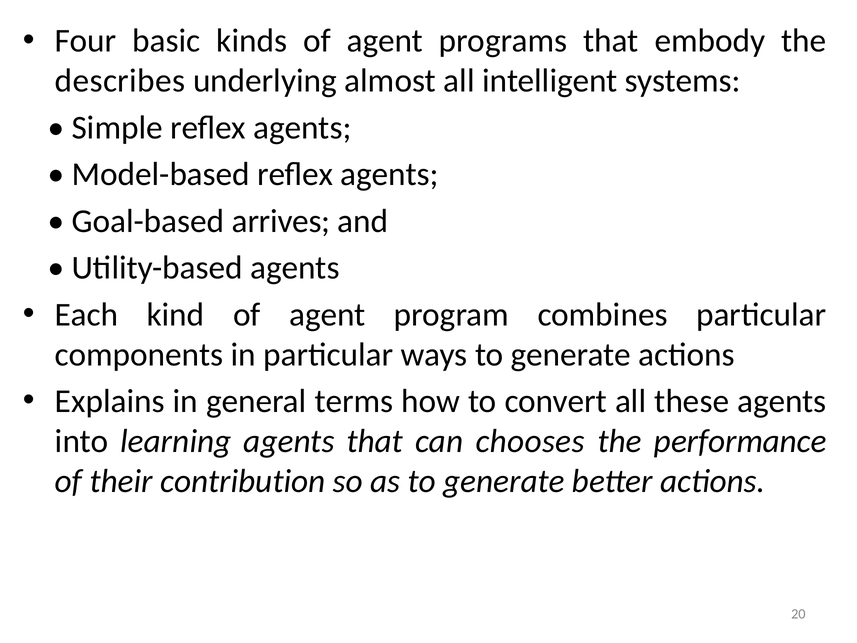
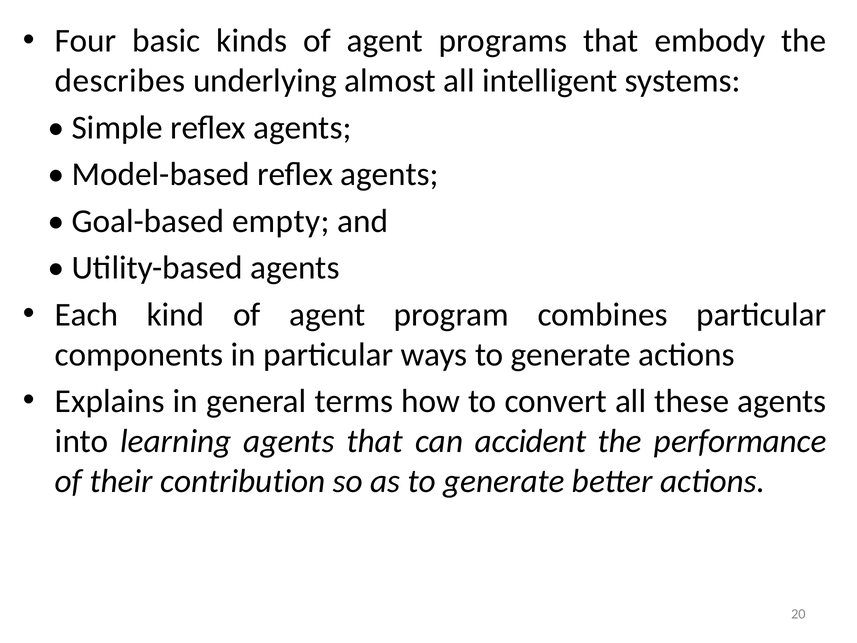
arrives: arrives -> empty
chooses: chooses -> accident
